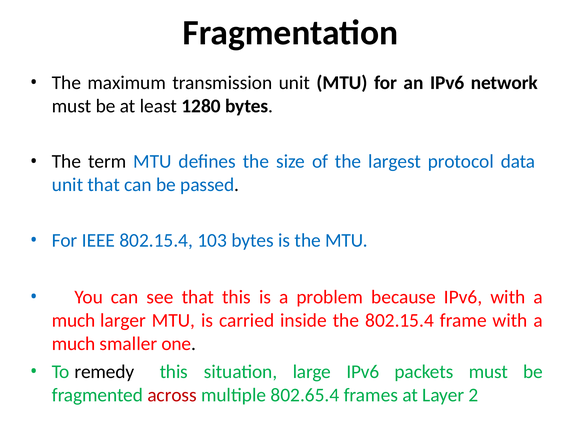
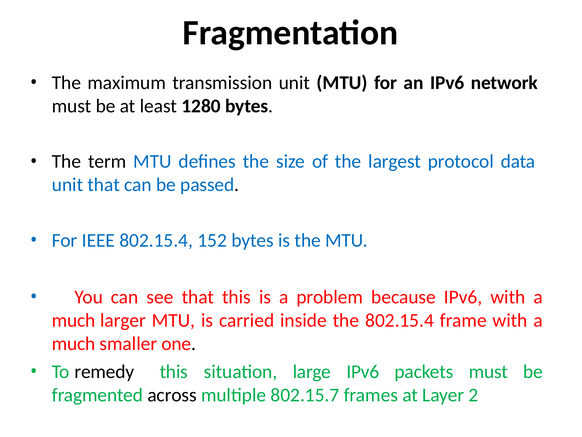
103: 103 -> 152
across colour: red -> black
802.65.4: 802.65.4 -> 802.15.7
